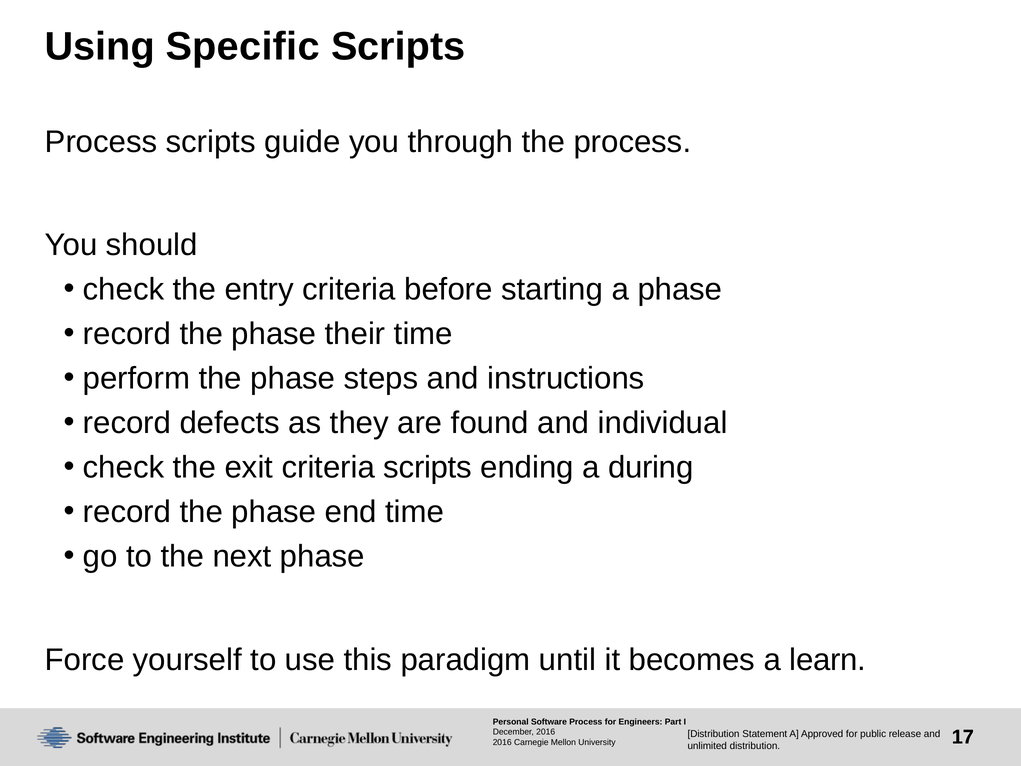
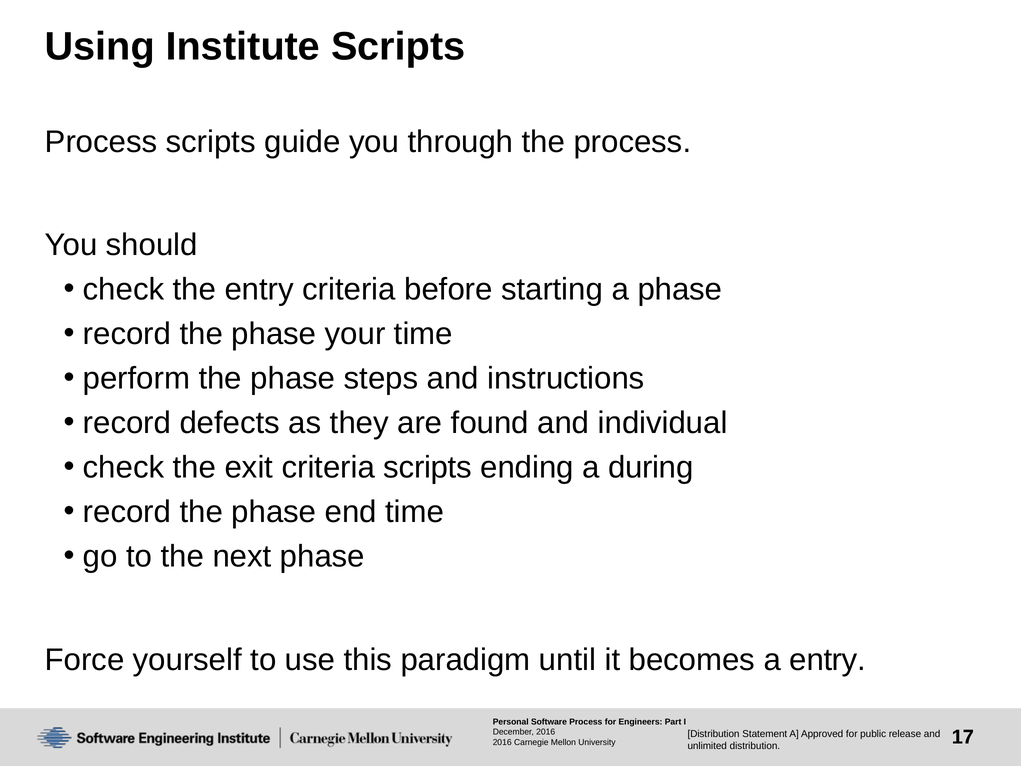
Specific: Specific -> Institute
their: their -> your
a learn: learn -> entry
